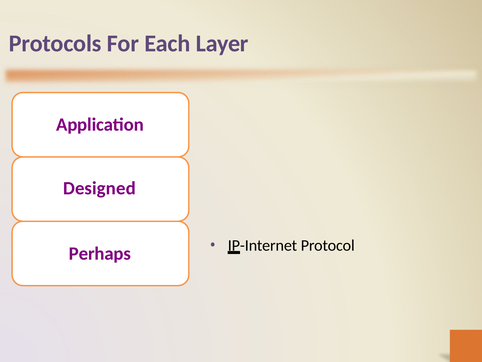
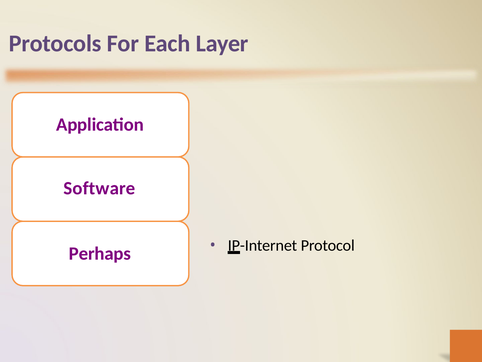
Designed: Designed -> Software
